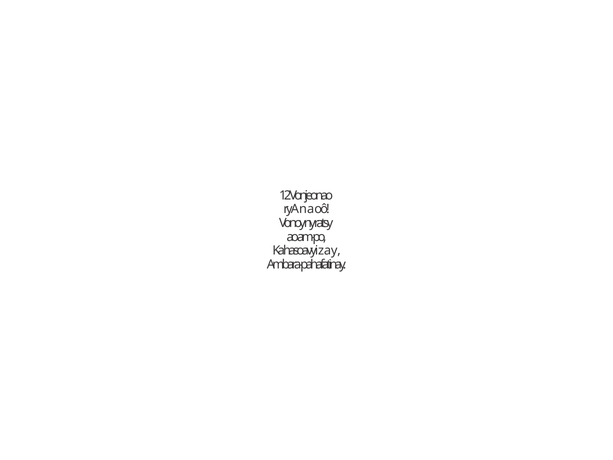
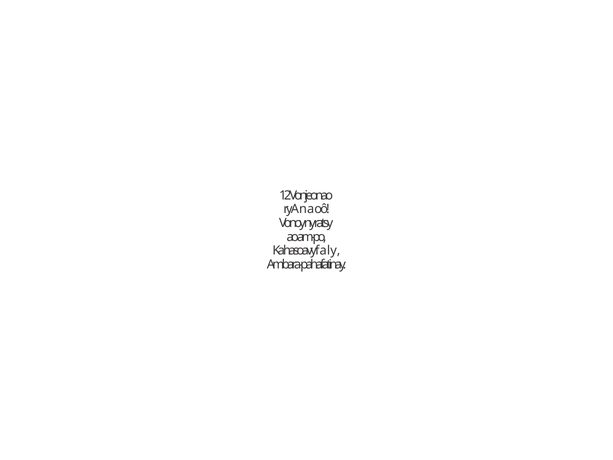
izay: izay -> faly
